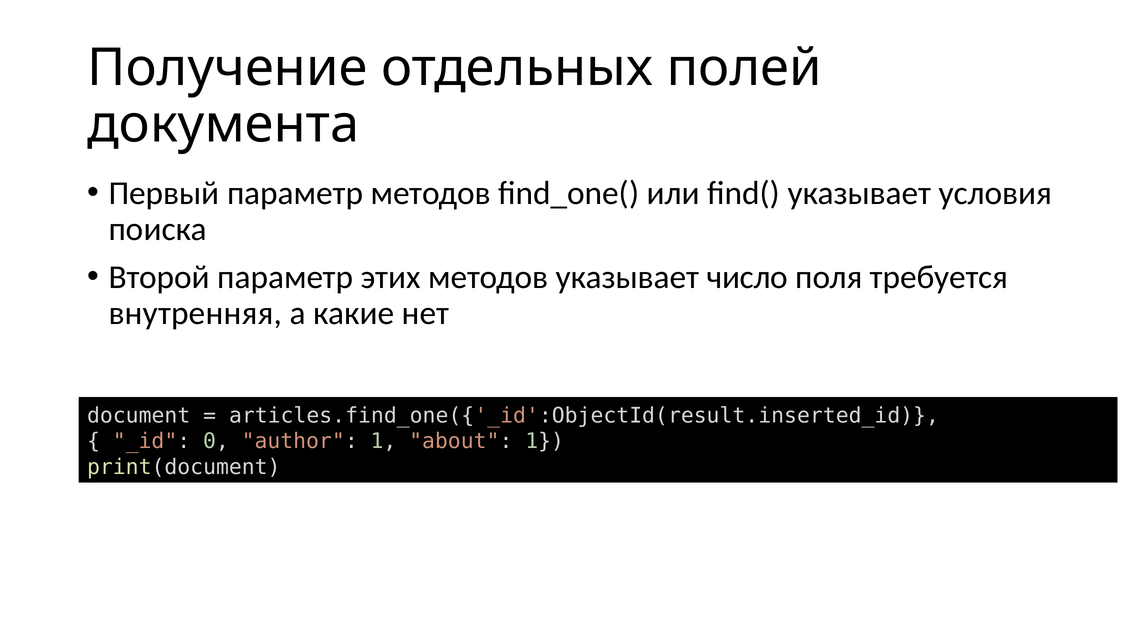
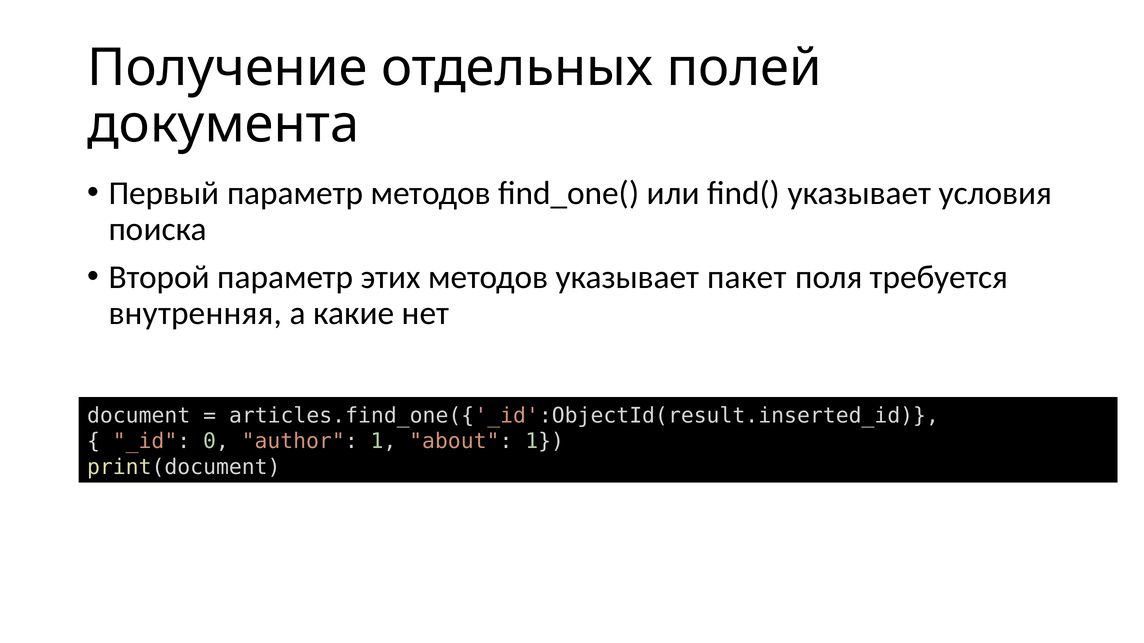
число: число -> пакет
